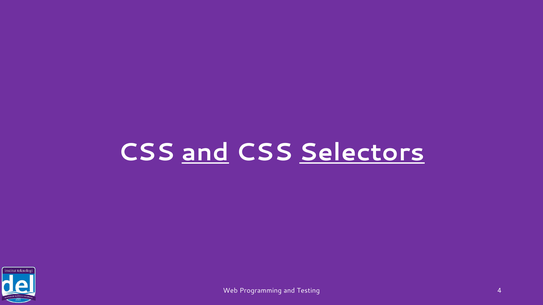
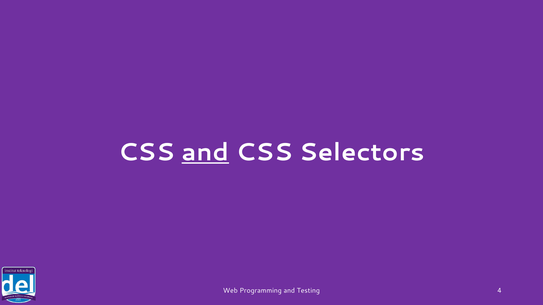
Selectors underline: present -> none
